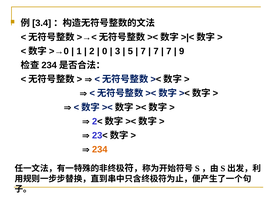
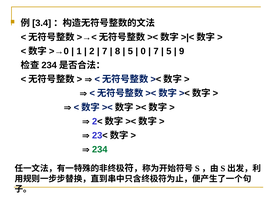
0 at (105, 51): 0 -> 7
3: 3 -> 8
7 at (143, 51): 7 -> 0
7 at (169, 51): 7 -> 5
234 colour: orange -> green
